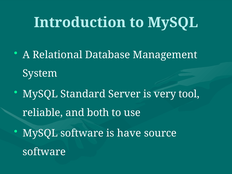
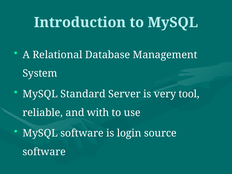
both: both -> with
have: have -> login
